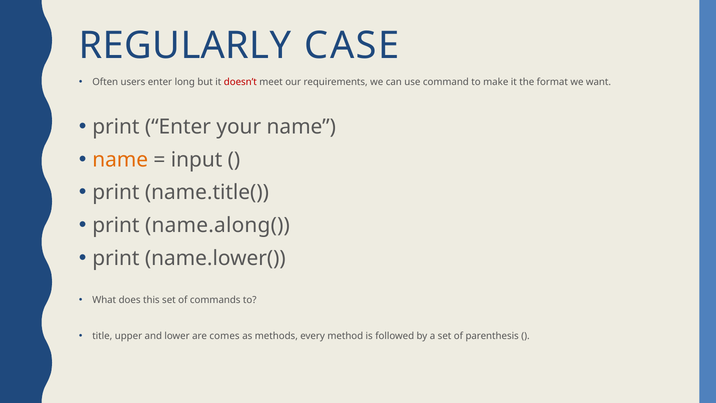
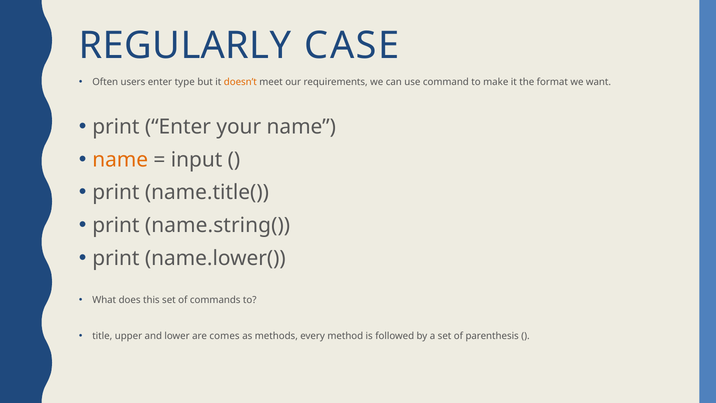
long: long -> type
doesn’t colour: red -> orange
name.along(: name.along( -> name.string(
